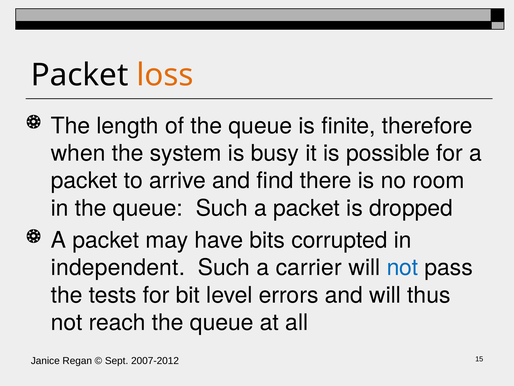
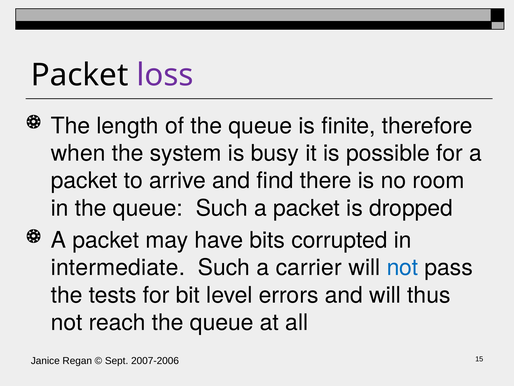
loss colour: orange -> purple
independent: independent -> intermediate
2007-2012: 2007-2012 -> 2007-2006
